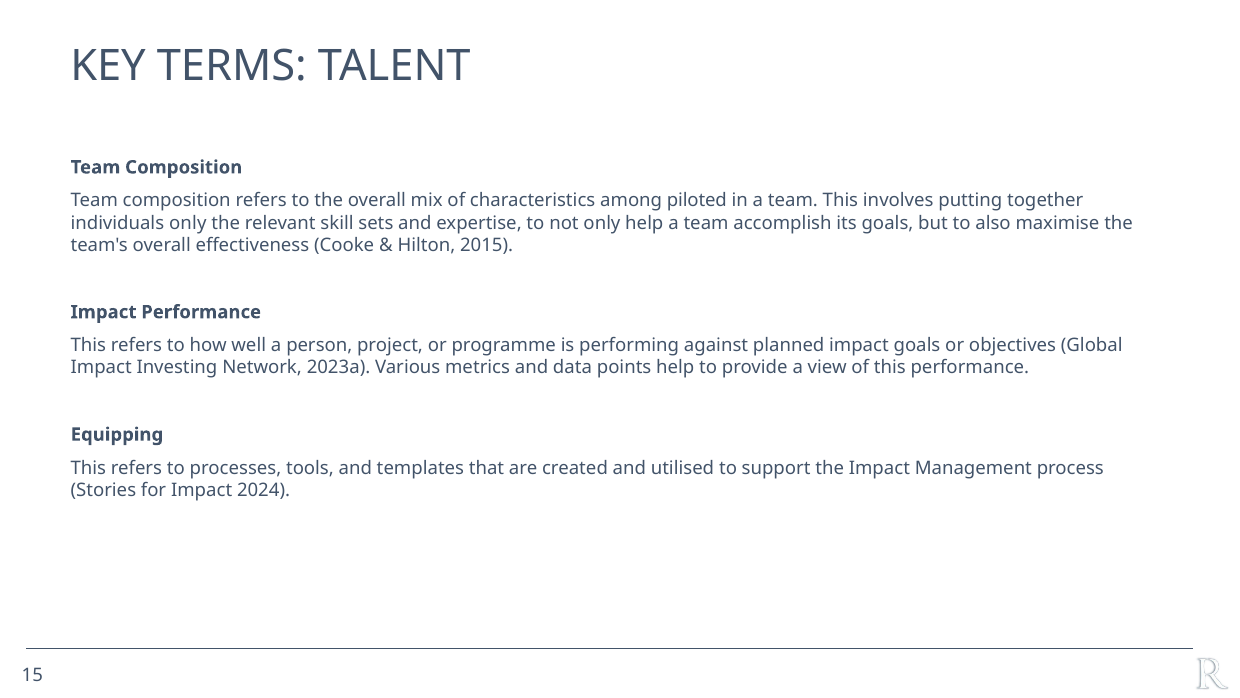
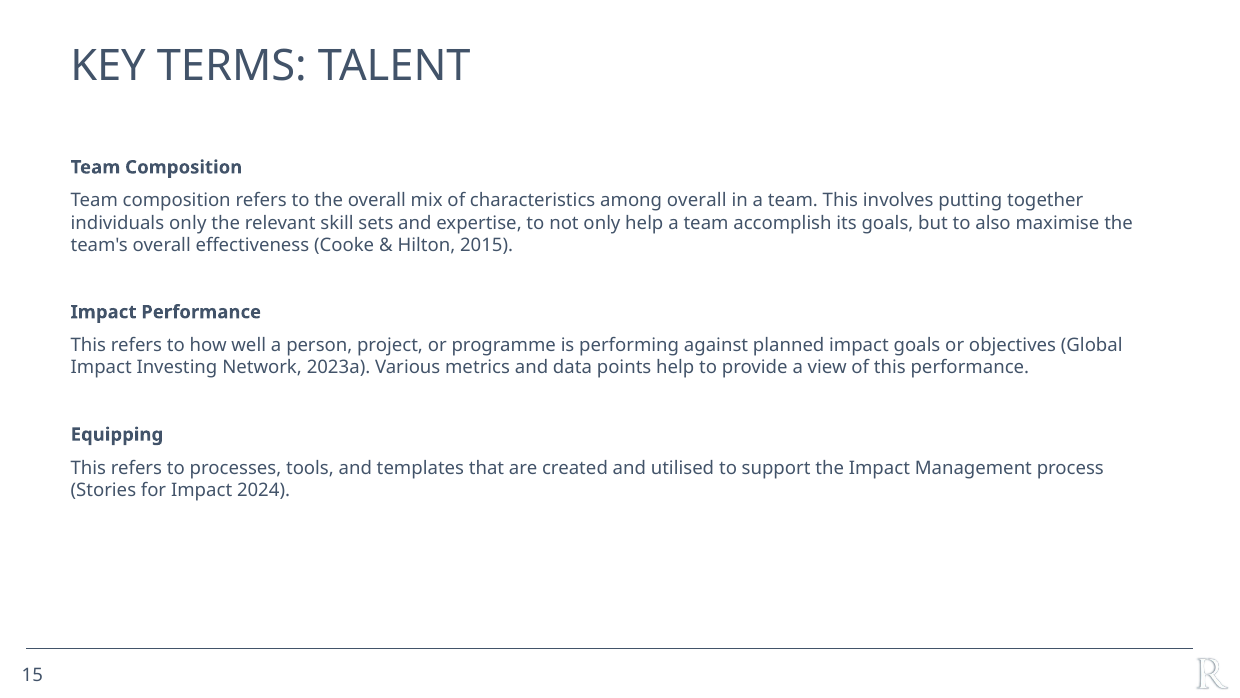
among piloted: piloted -> overall
